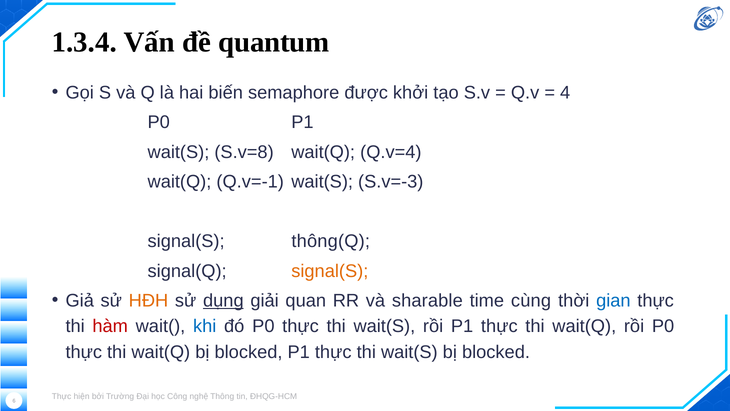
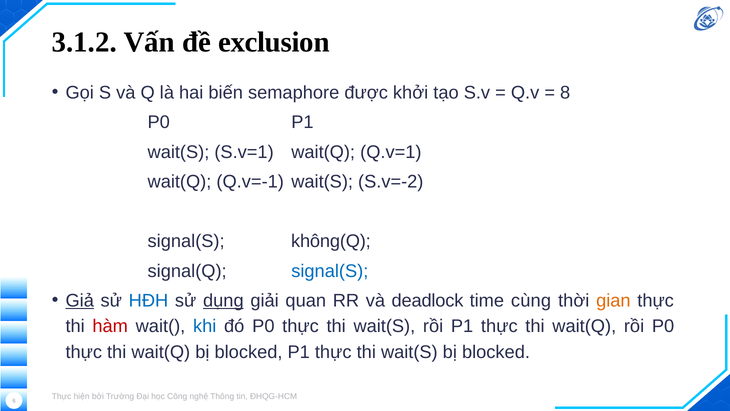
1.3.4: 1.3.4 -> 3.1.2
quantum: quantum -> exclusion
4: 4 -> 8
S.v=8: S.v=8 -> S.v=1
Q.v=4: Q.v=4 -> Q.v=1
S.v=-3: S.v=-3 -> S.v=-2
thông(Q: thông(Q -> không(Q
signal(S at (330, 271) colour: orange -> blue
Giả underline: none -> present
HĐH colour: orange -> blue
sharable: sharable -> deadlock
gian colour: blue -> orange
